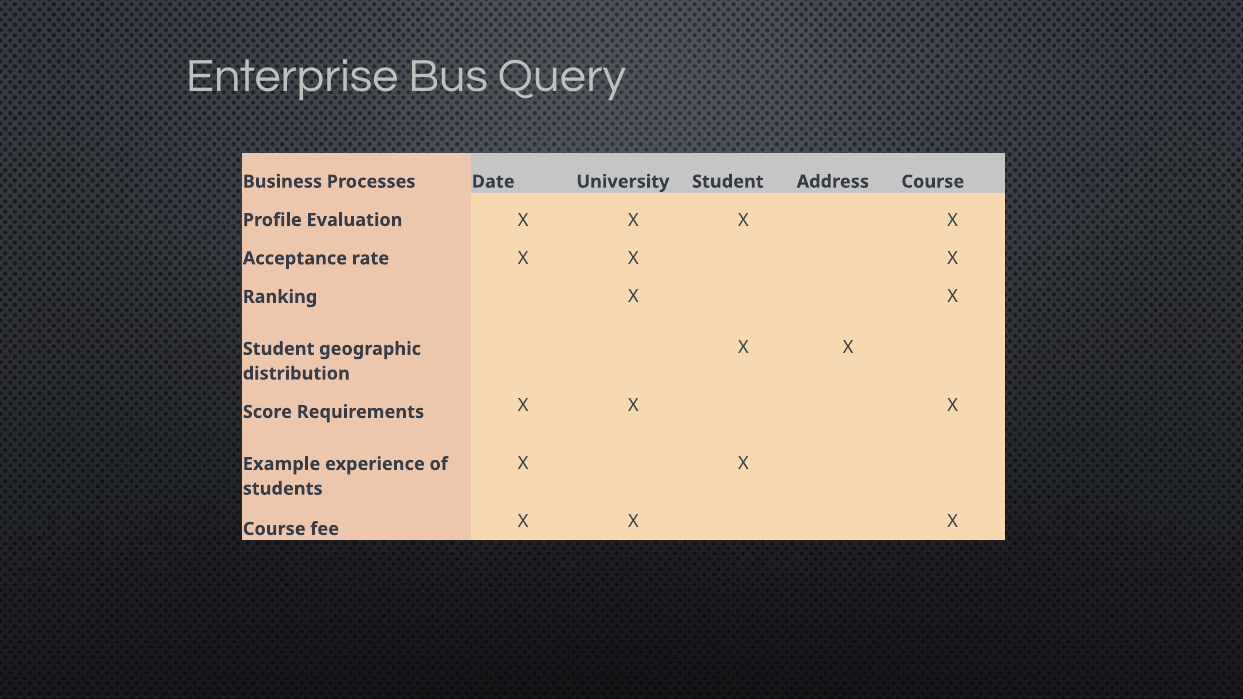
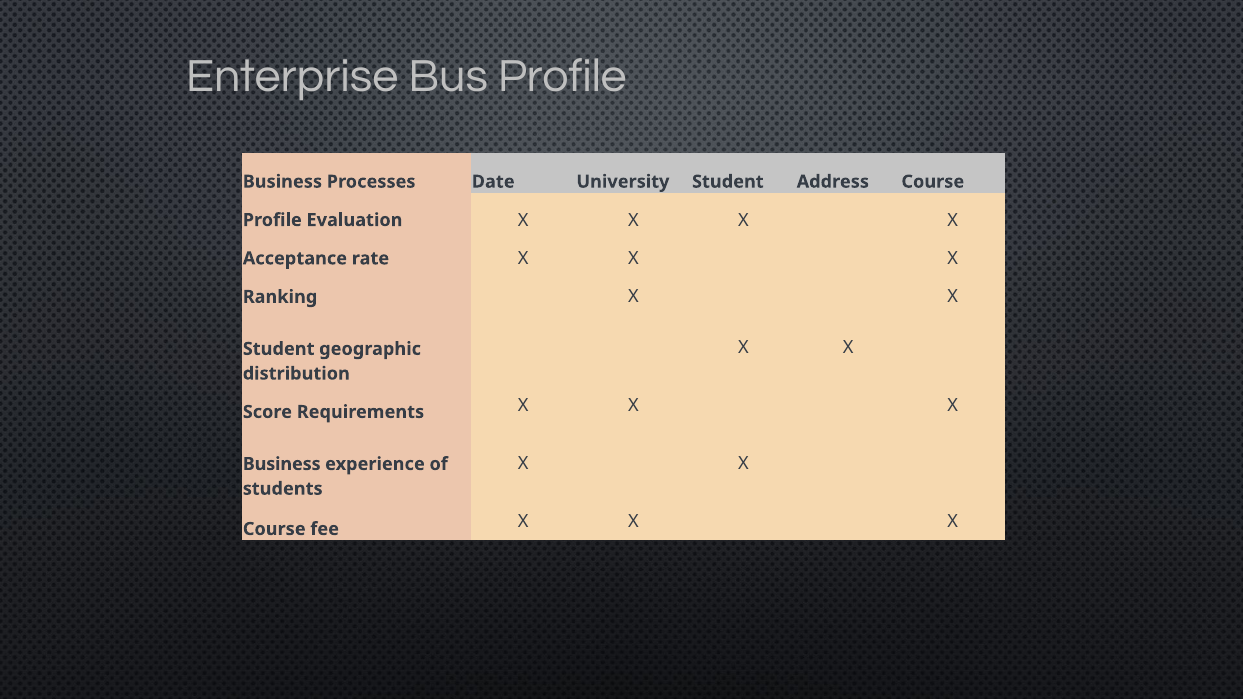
Bus Query: Query -> Profile
Example at (282, 464): Example -> Business
